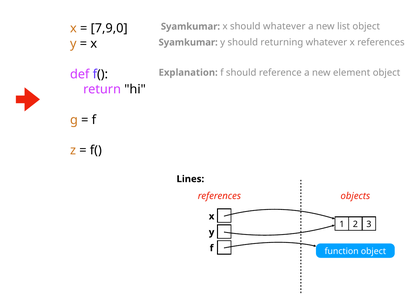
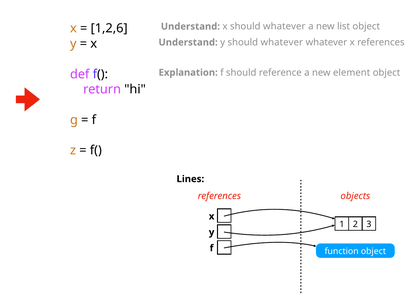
7,9,0: 7,9,0 -> 1,2,6
Syamkumar at (190, 27): Syamkumar -> Understand
Syamkumar at (188, 42): Syamkumar -> Understand
y should returning: returning -> whatever
